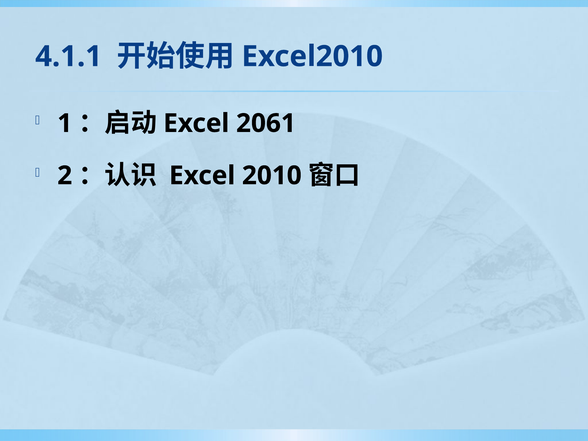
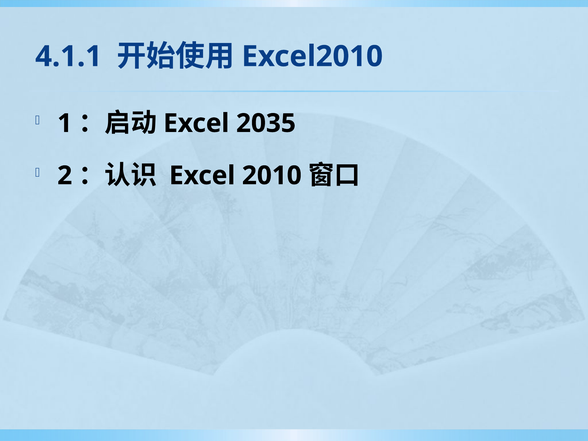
2061: 2061 -> 2035
